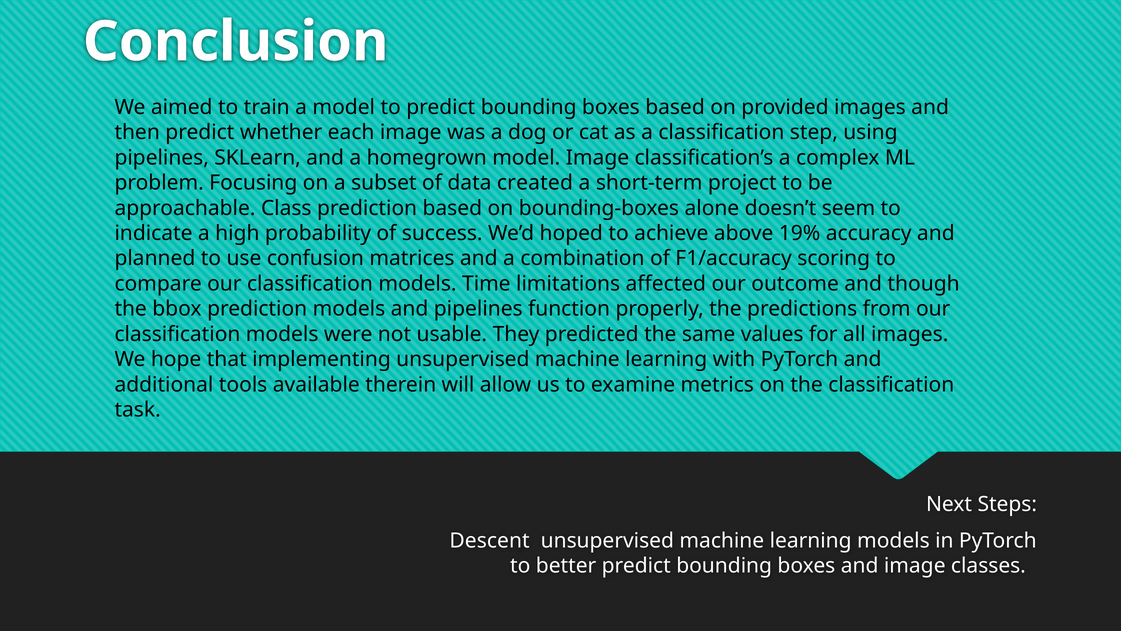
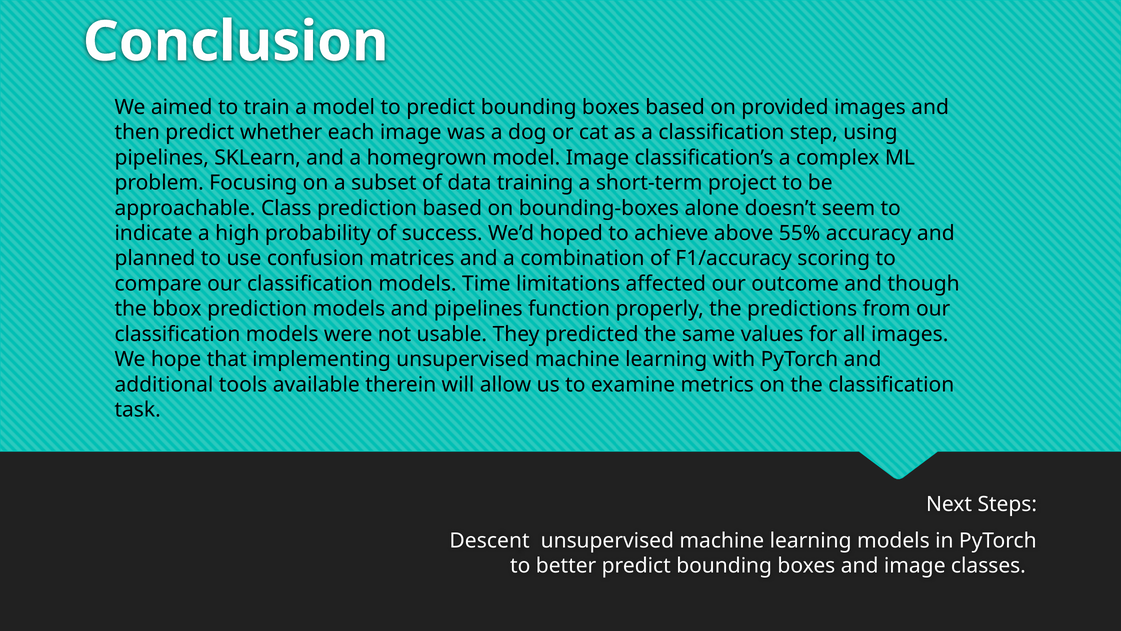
created: created -> training
19%: 19% -> 55%
